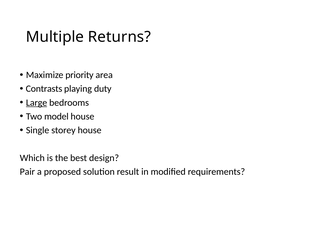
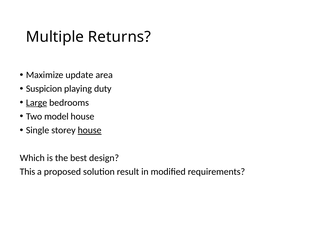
priority: priority -> update
Contrasts: Contrasts -> Suspicion
house at (90, 130) underline: none -> present
Pair: Pair -> This
